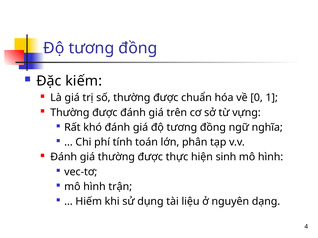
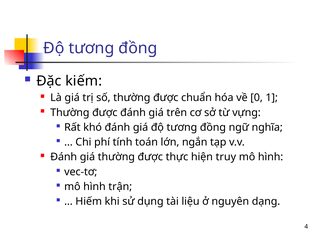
phân: phân -> ngắn
sinh: sinh -> truy
